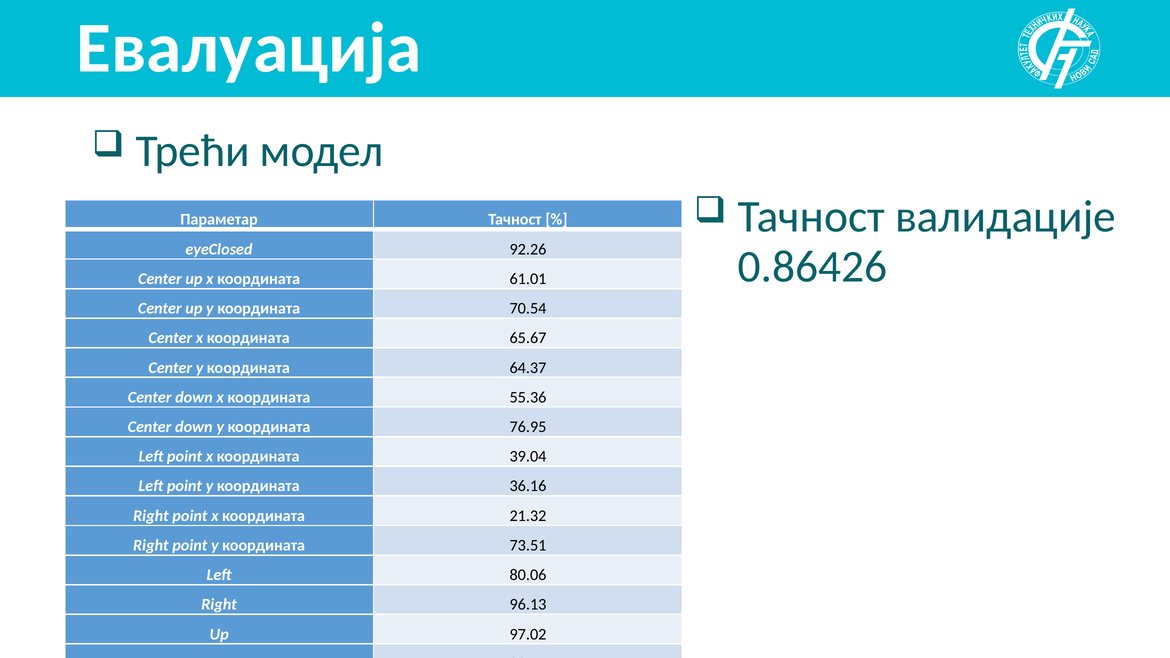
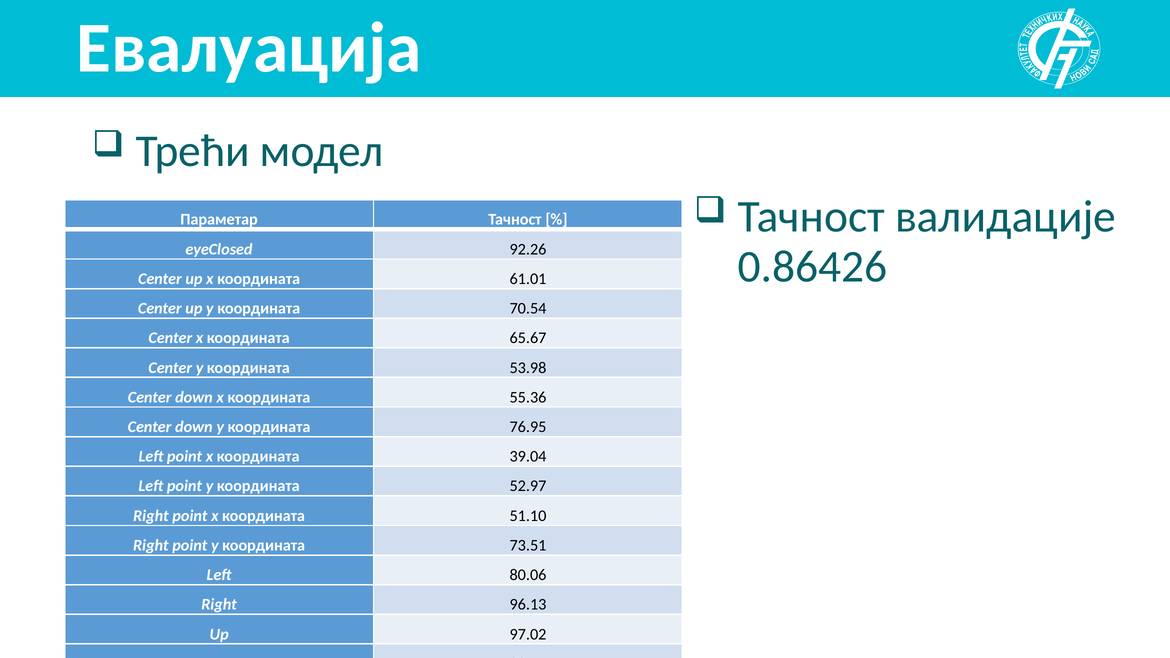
64.37: 64.37 -> 53.98
36.16: 36.16 -> 52.97
21.32: 21.32 -> 51.10
